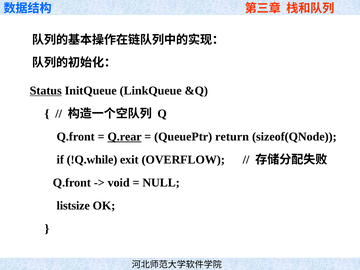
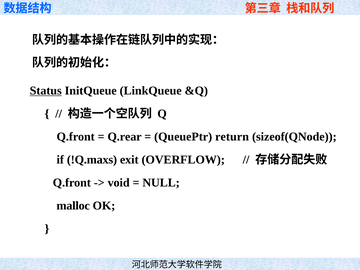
Q.rear underline: present -> none
!Q.while: !Q.while -> !Q.maxs
listsize: listsize -> malloc
